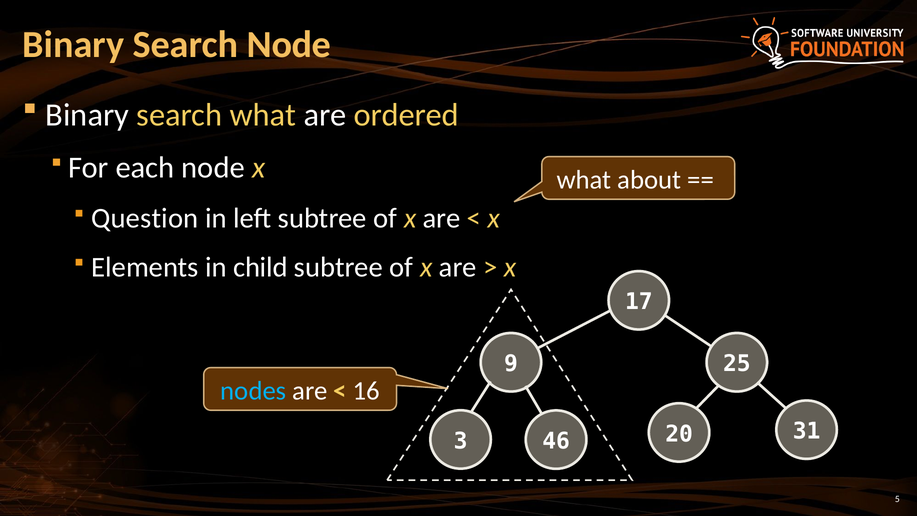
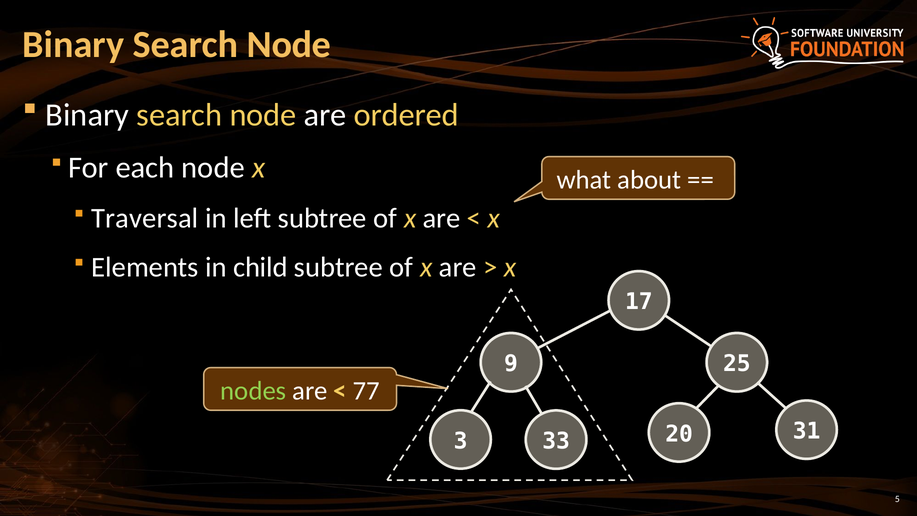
what at (263, 115): what -> node
Question: Question -> Traversal
nodes colour: light blue -> light green
16: 16 -> 77
46: 46 -> 33
